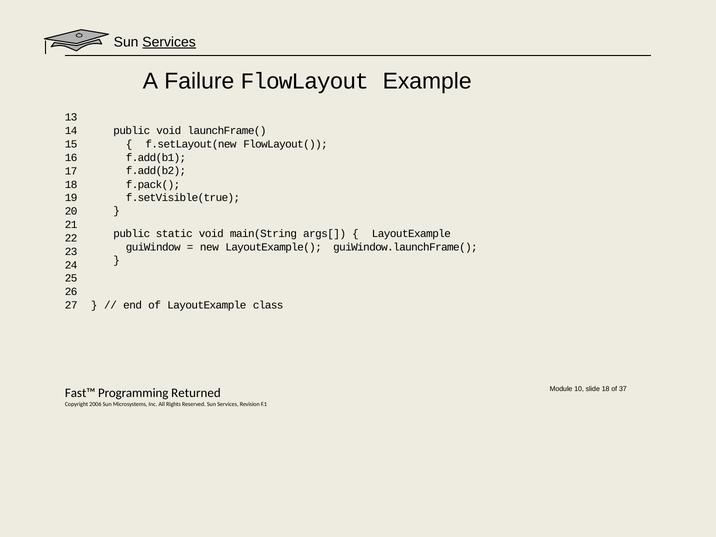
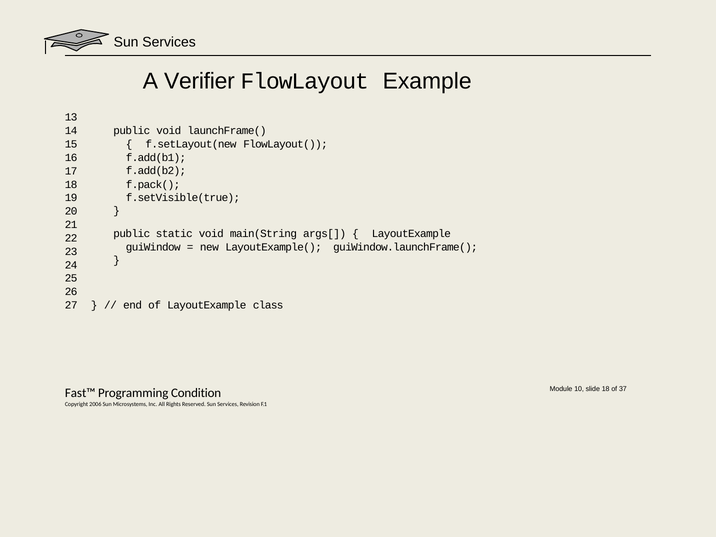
Services at (169, 42) underline: present -> none
Failure: Failure -> Verifier
Returned: Returned -> Condition
